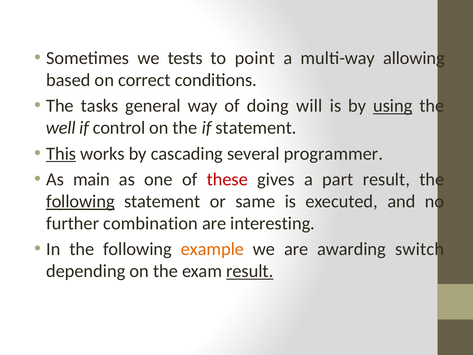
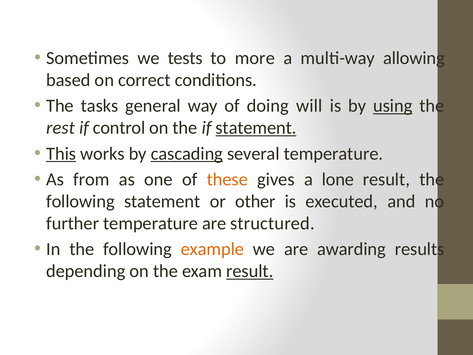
point: point -> more
well: well -> rest
statement at (256, 128) underline: none -> present
cascading underline: none -> present
several programmer: programmer -> temperature
main: main -> from
these colour: red -> orange
part: part -> lone
following at (80, 201) underline: present -> none
same: same -> other
further combination: combination -> temperature
interesting: interesting -> structured
switch: switch -> results
